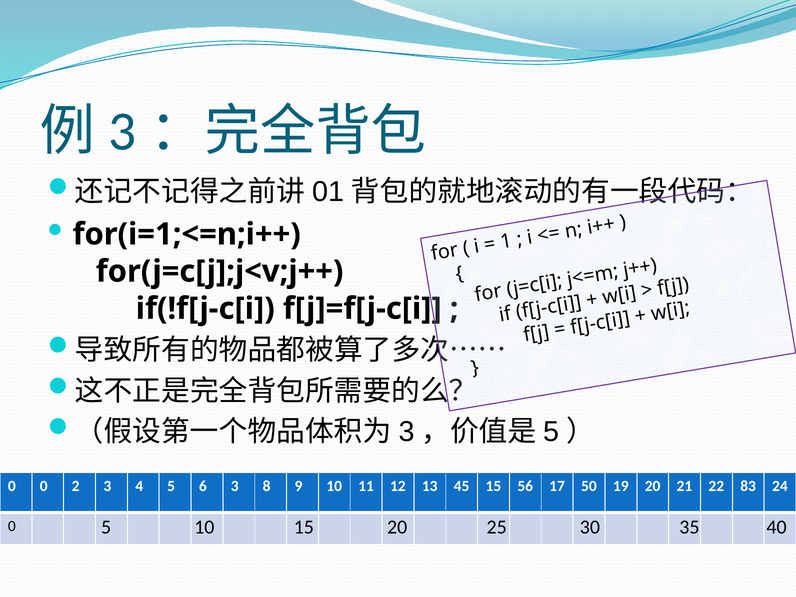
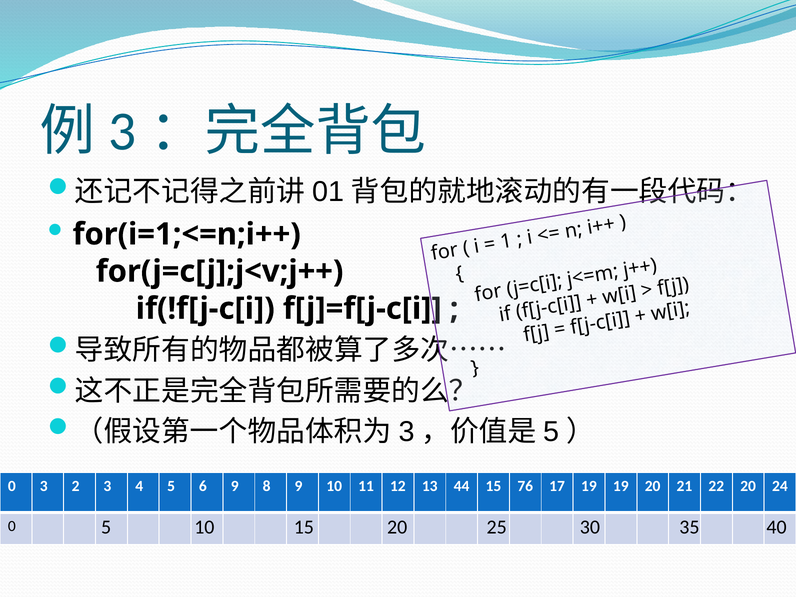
0 0: 0 -> 3
6 3: 3 -> 9
45: 45 -> 44
56: 56 -> 76
17 50: 50 -> 19
22 83: 83 -> 20
